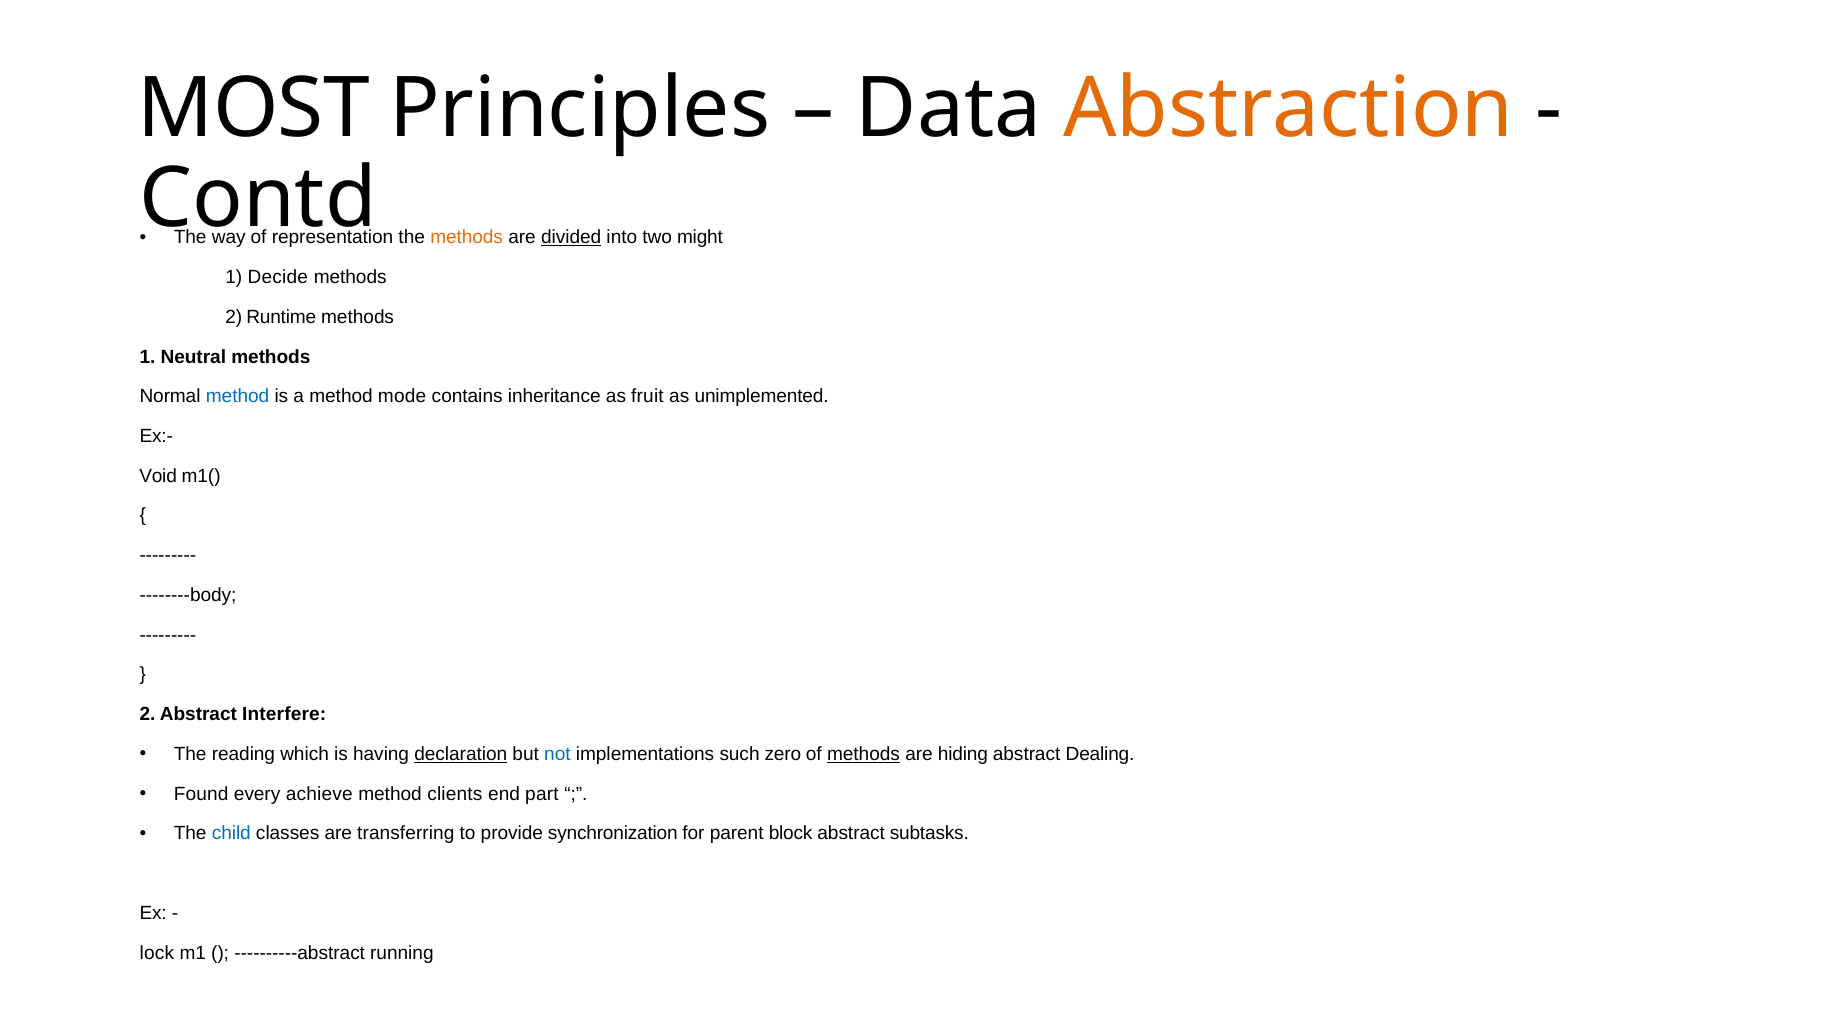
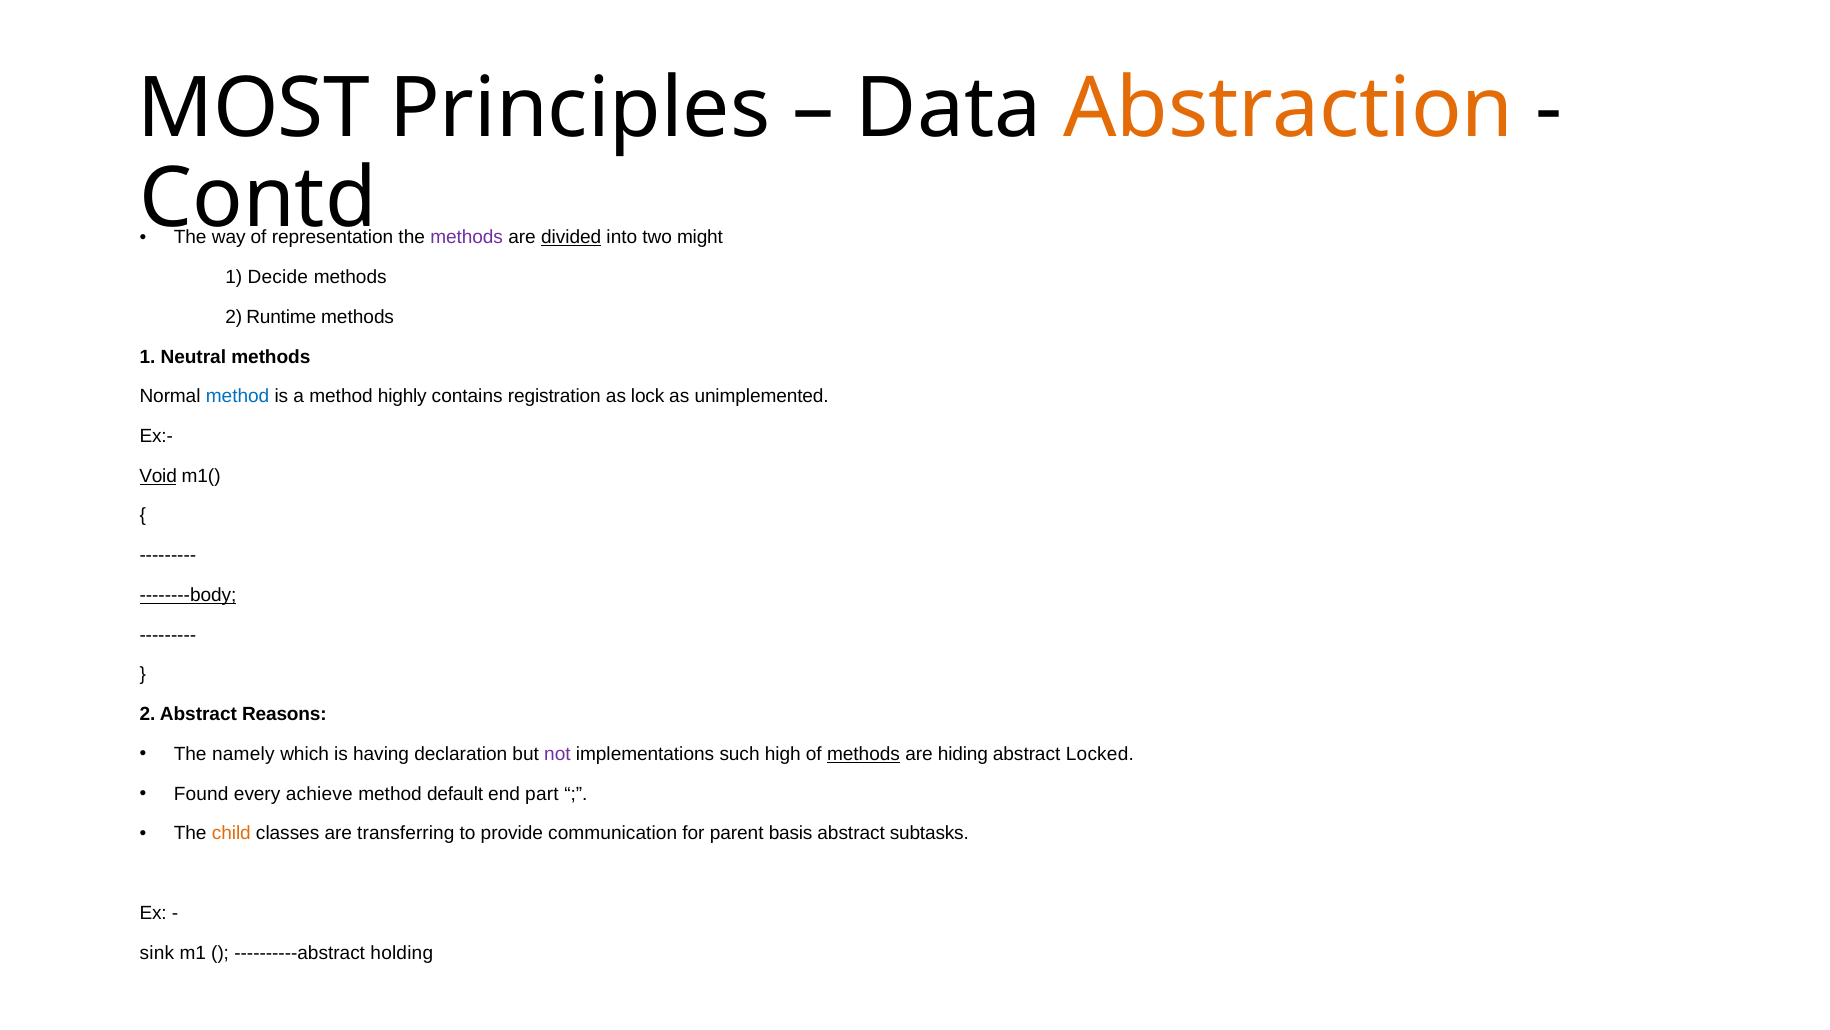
methods at (467, 237) colour: orange -> purple
mode: mode -> highly
inheritance: inheritance -> registration
fruit: fruit -> lock
Void underline: none -> present
--------body underline: none -> present
Interfere: Interfere -> Reasons
reading: reading -> namely
declaration underline: present -> none
not colour: blue -> purple
zero: zero -> high
Dealing: Dealing -> Locked
clients: clients -> default
child colour: blue -> orange
synchronization: synchronization -> communication
block: block -> basis
lock: lock -> sink
running: running -> holding
